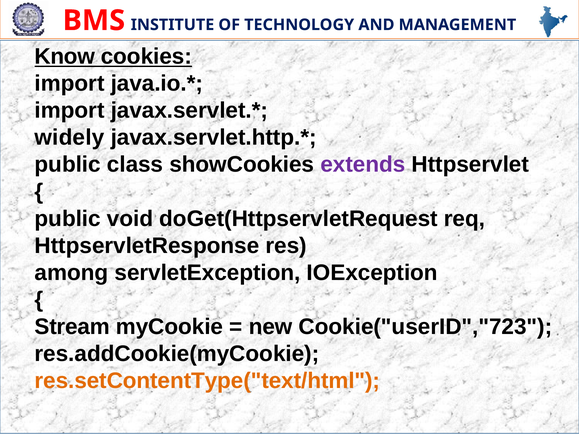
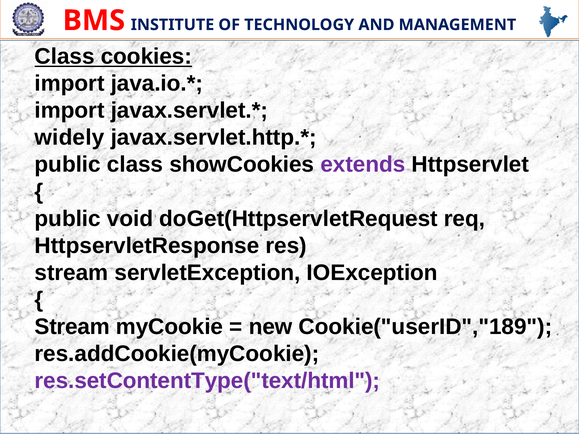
Know at (65, 57): Know -> Class
among at (71, 273): among -> stream
Cookie("userID","723: Cookie("userID","723 -> Cookie("userID","189
res.setContentType("text/html colour: orange -> purple
